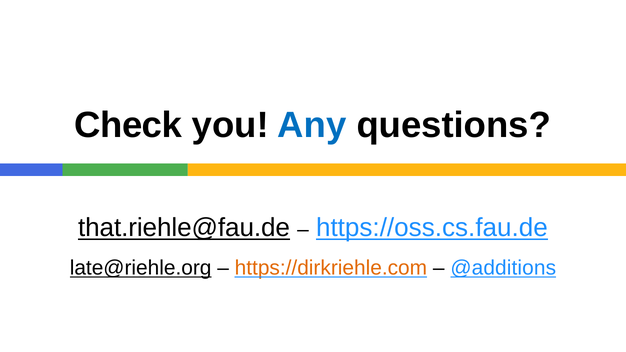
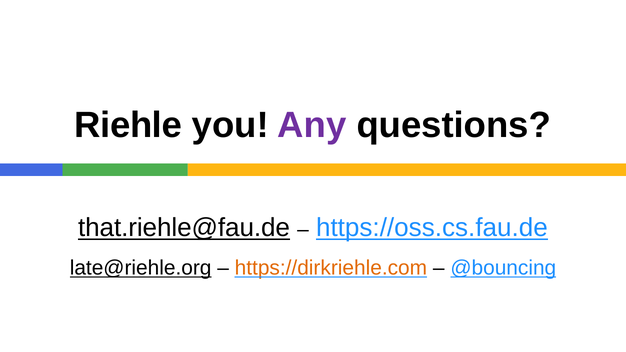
Check: Check -> Riehle
Any colour: blue -> purple
@additions: @additions -> @bouncing
